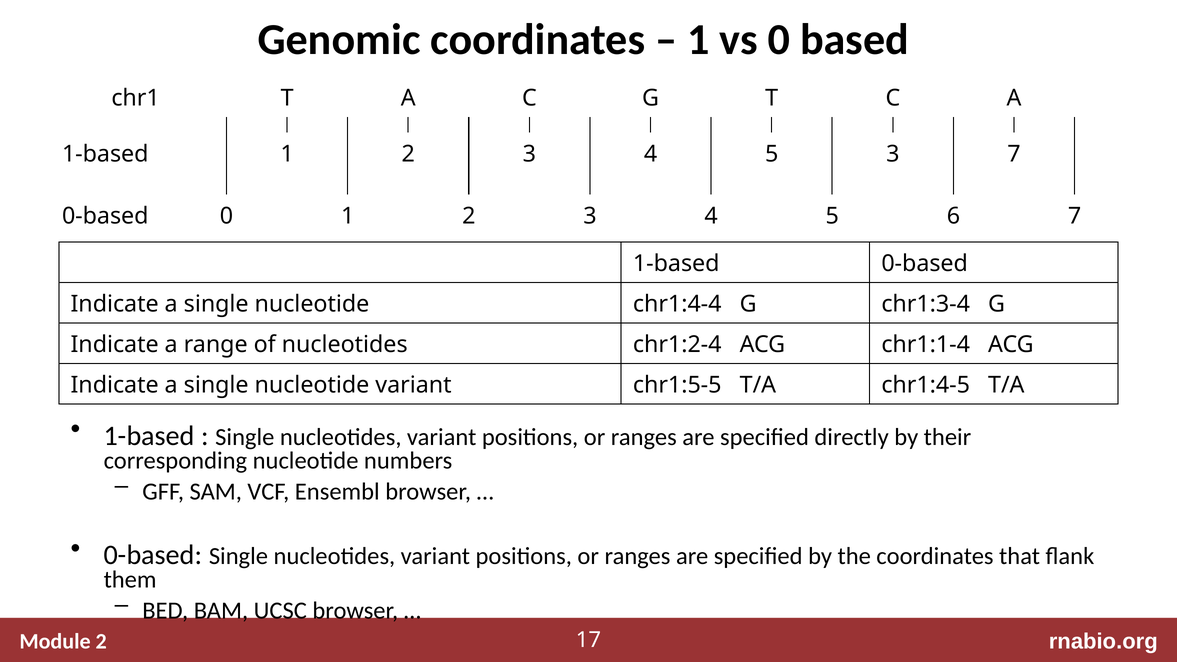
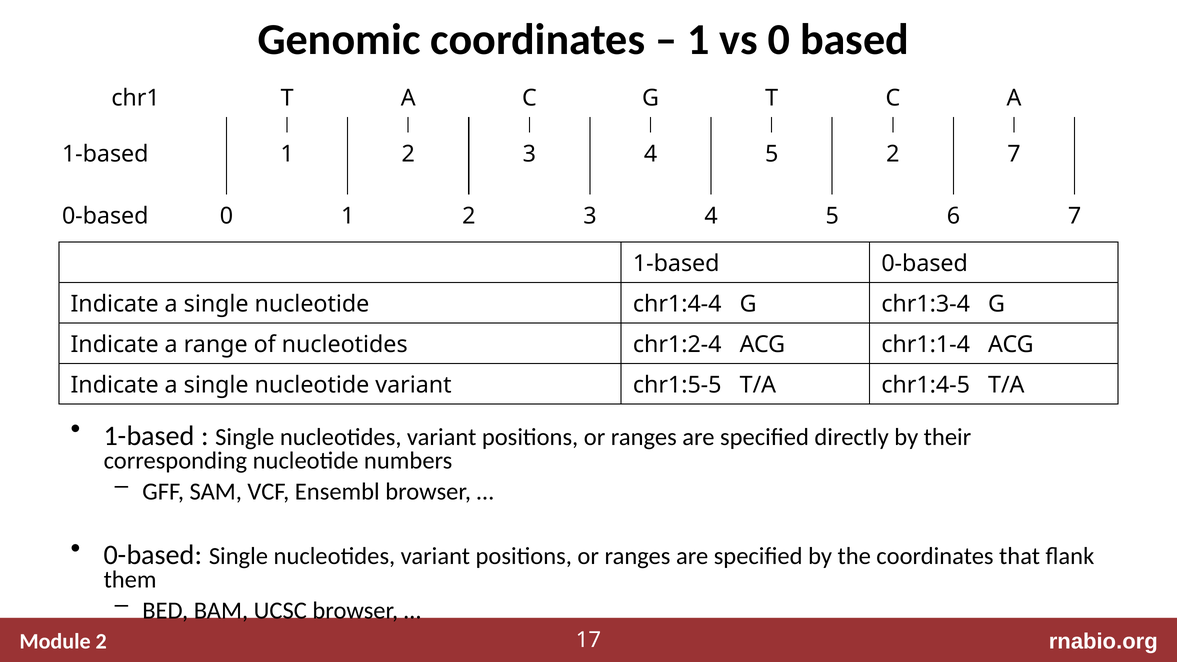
5 3: 3 -> 2
